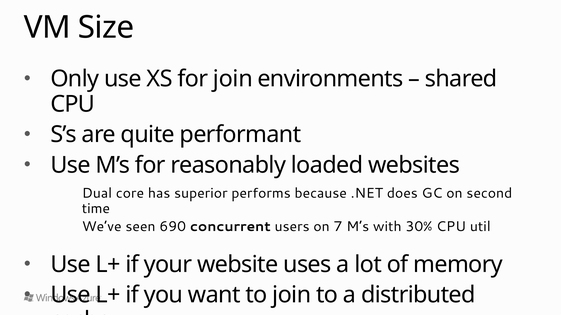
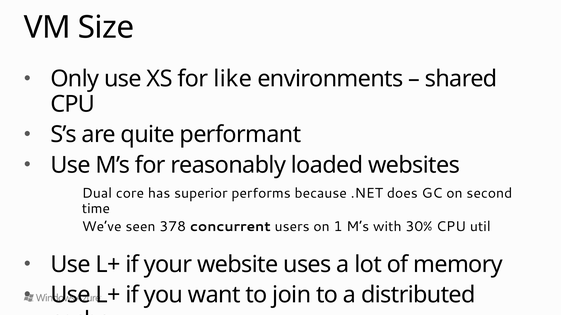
for join: join -> like
690: 690 -> 378
7: 7 -> 1
